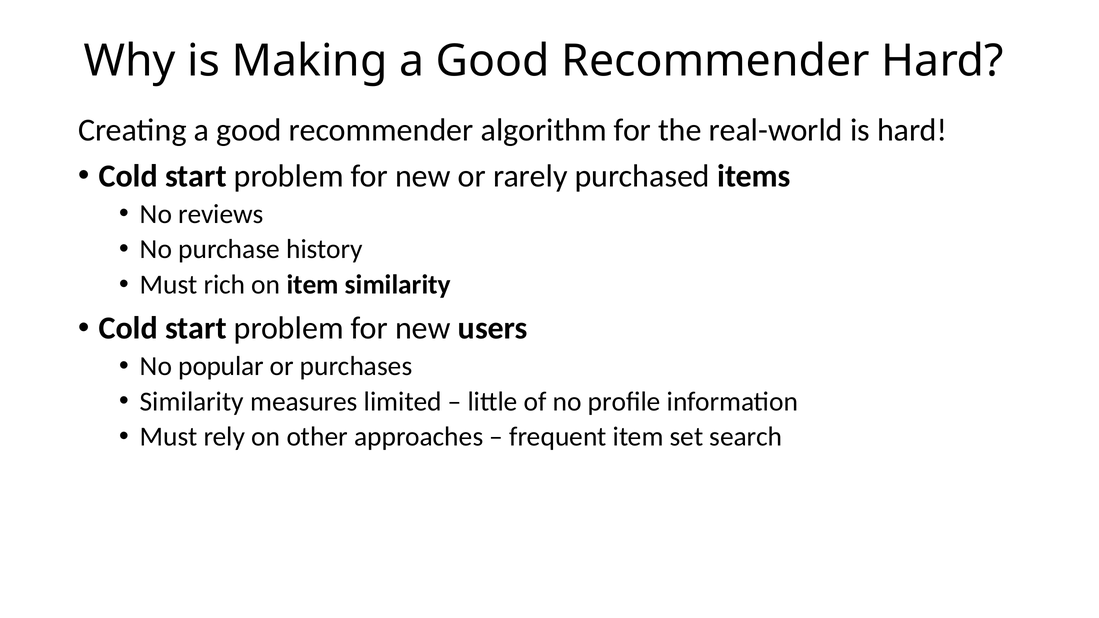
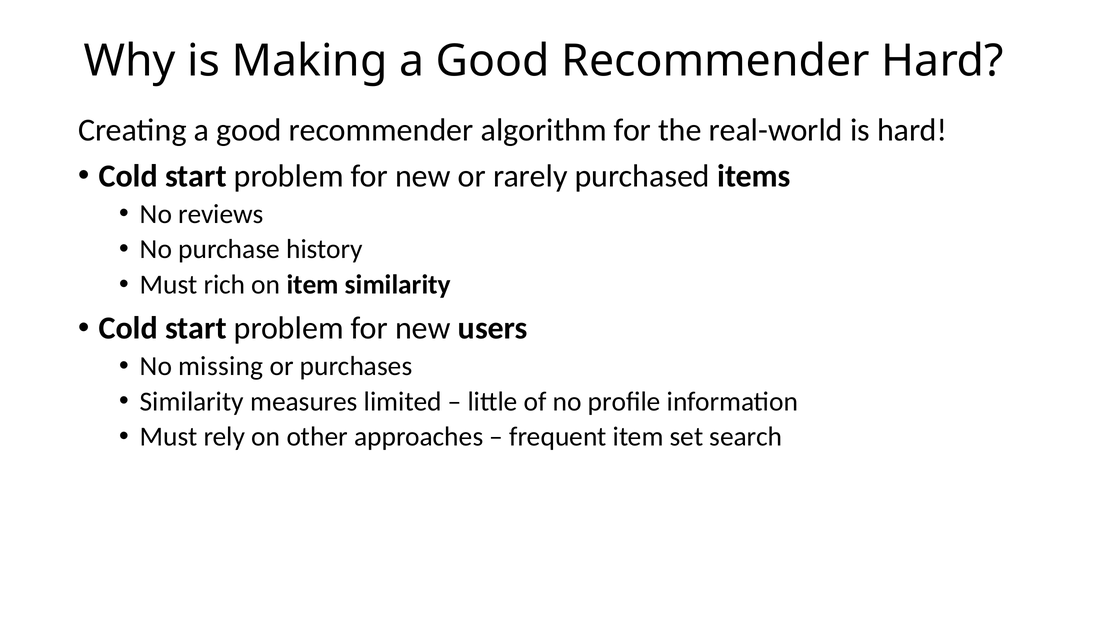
popular: popular -> missing
